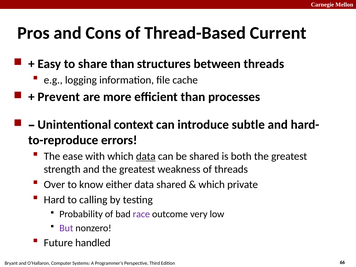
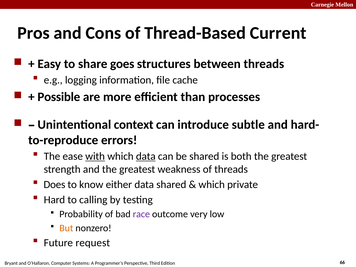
share than: than -> goes
Prevent: Prevent -> Possible
with underline: none -> present
Over: Over -> Does
But colour: purple -> orange
handled: handled -> request
